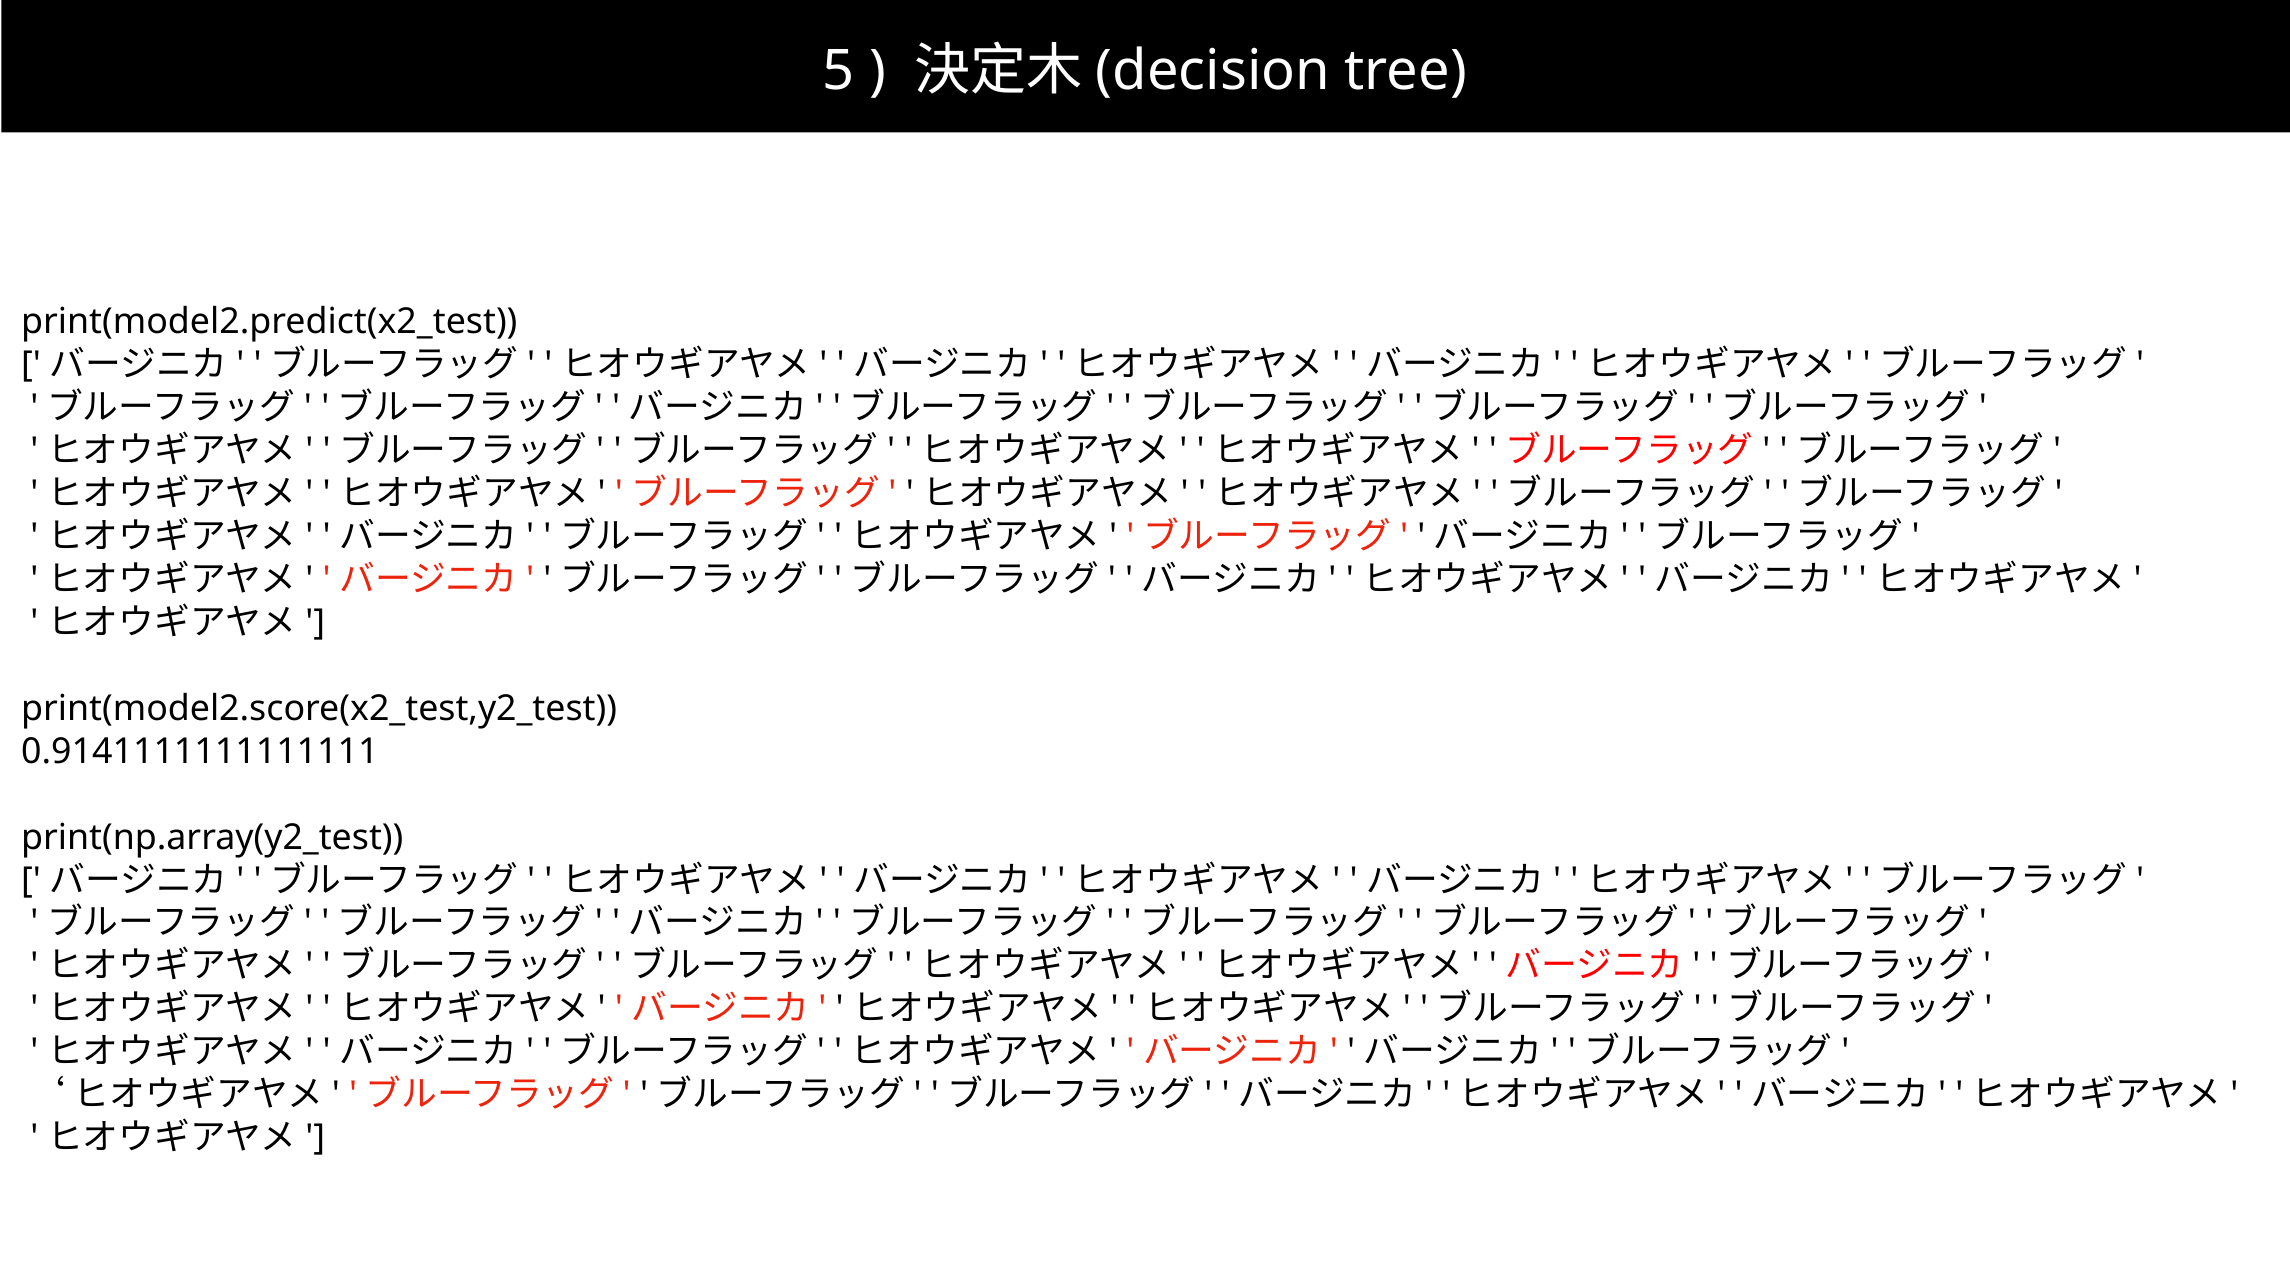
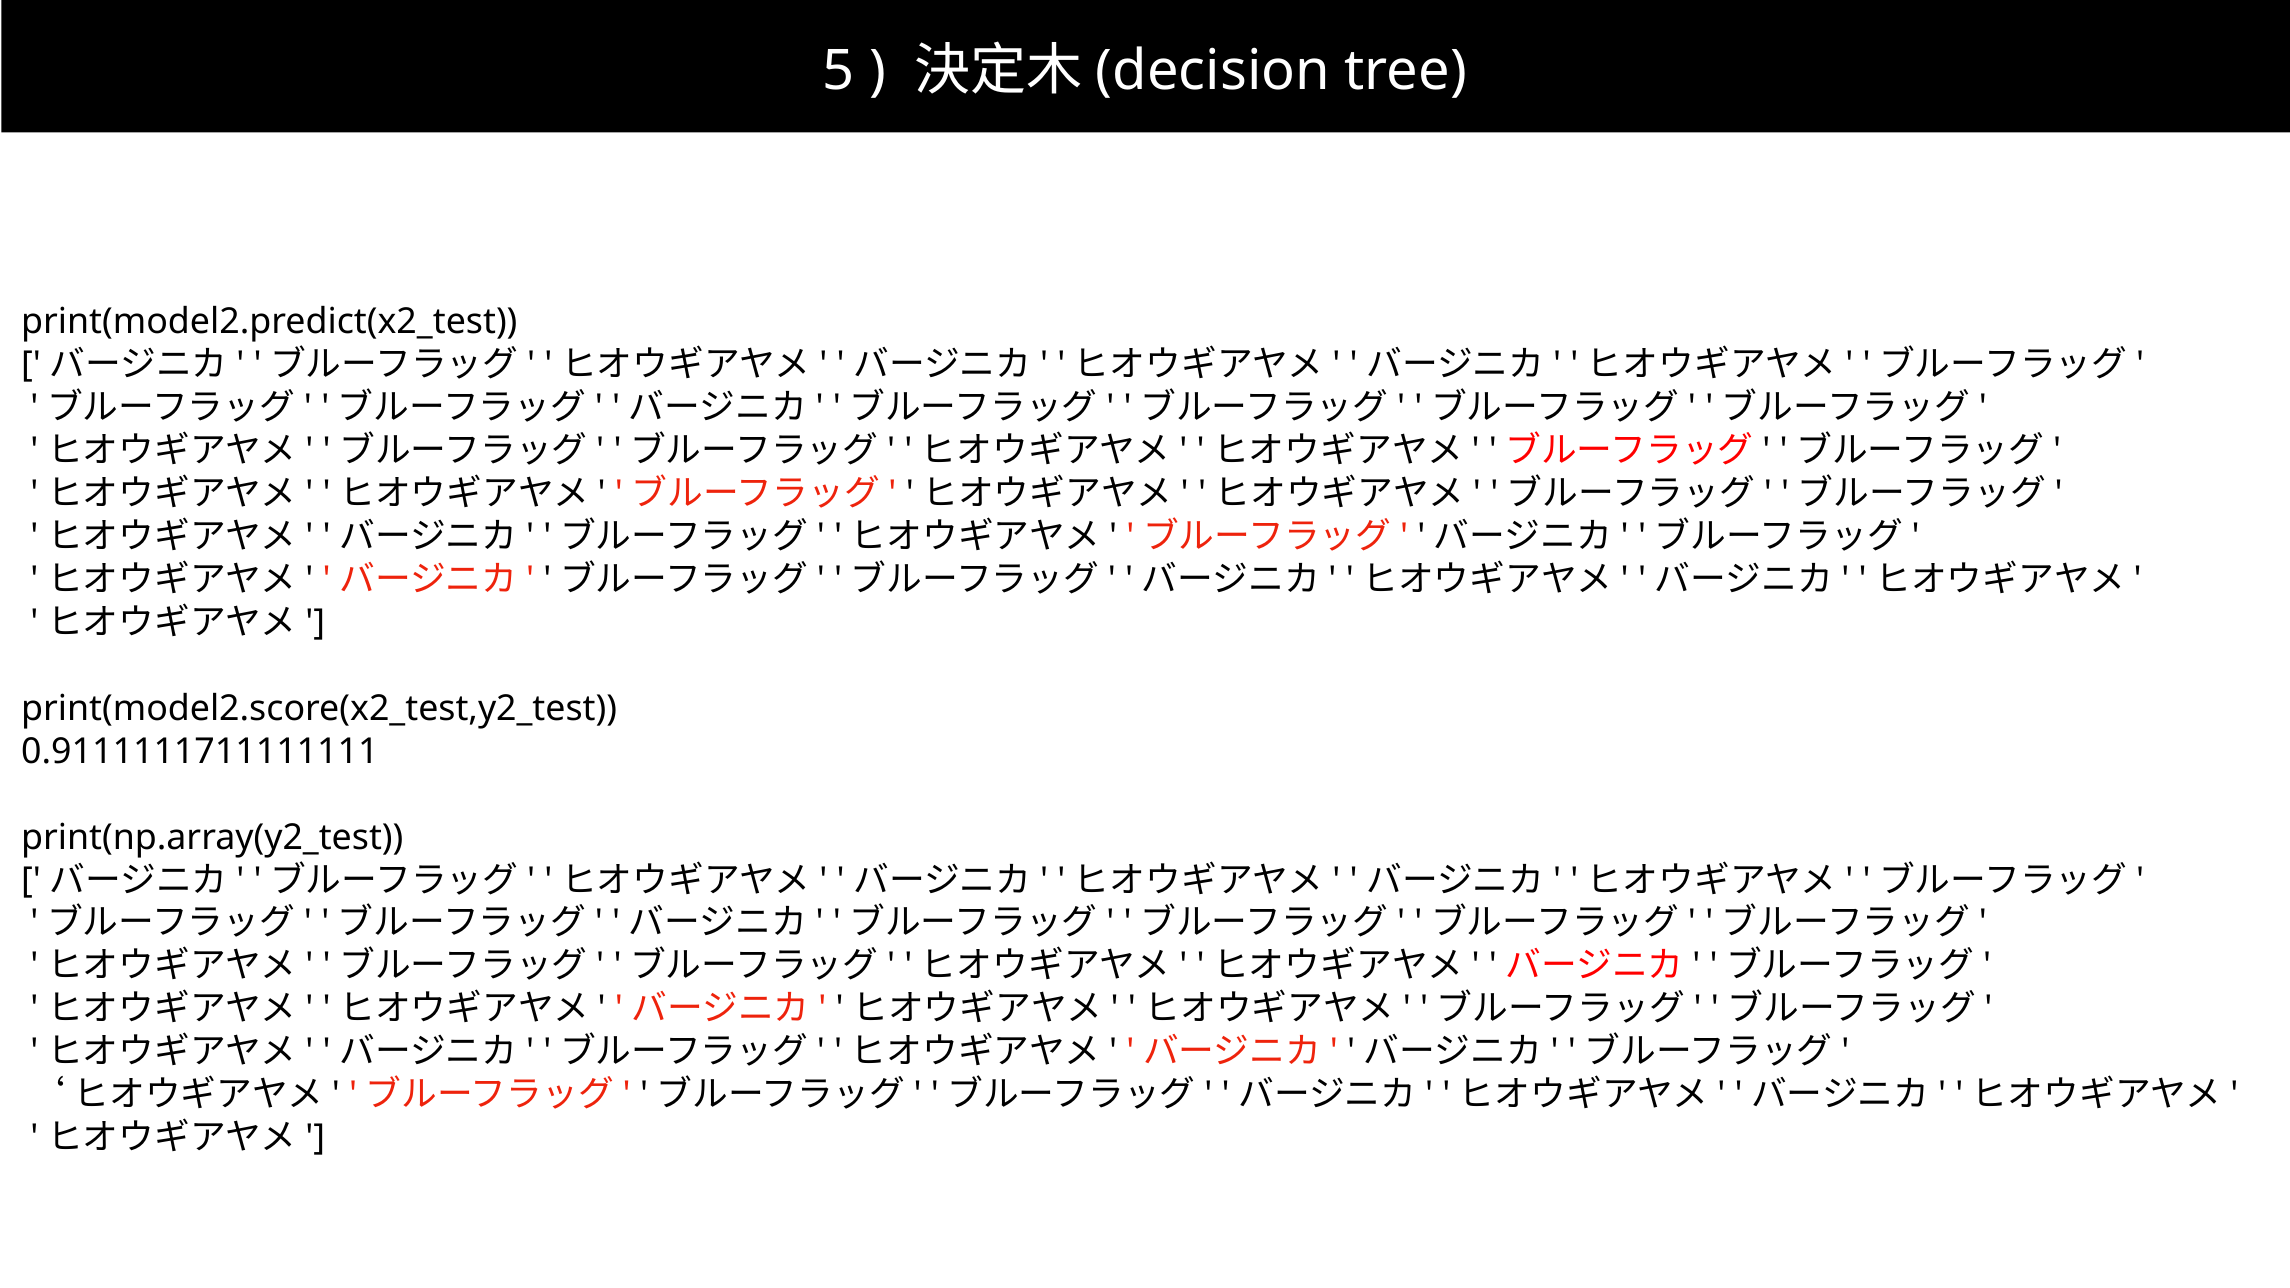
0.9141111111111111: 0.9141111111111111 -> 0.9111111711111111
